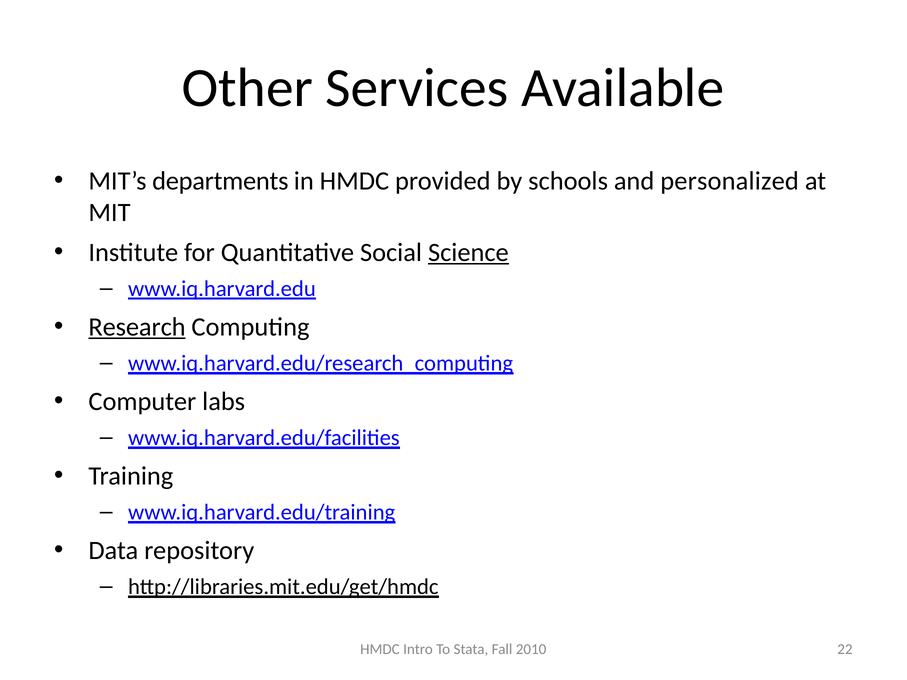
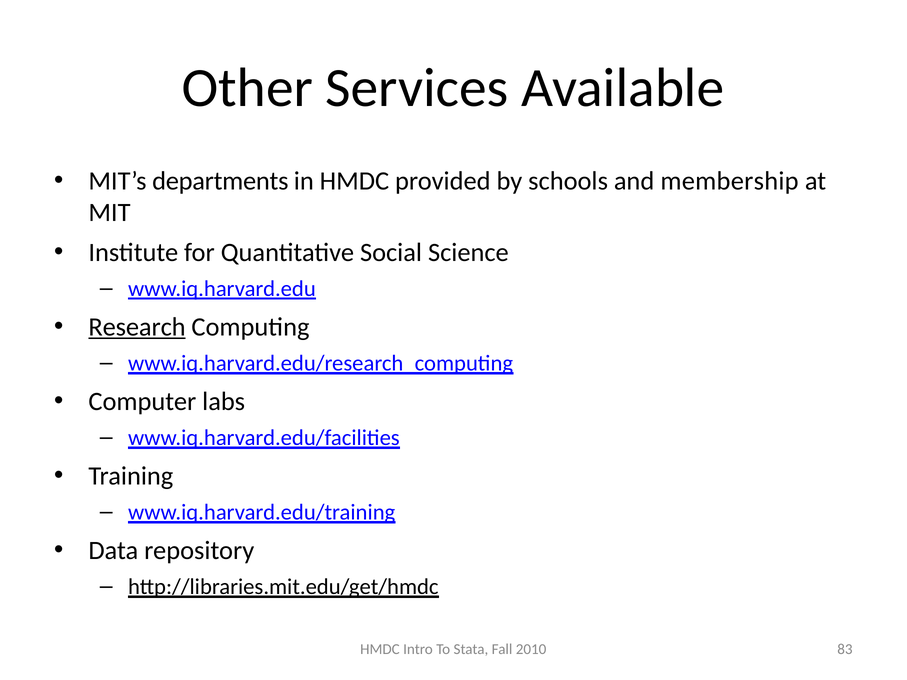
personalized: personalized -> membership
Science underline: present -> none
22: 22 -> 83
